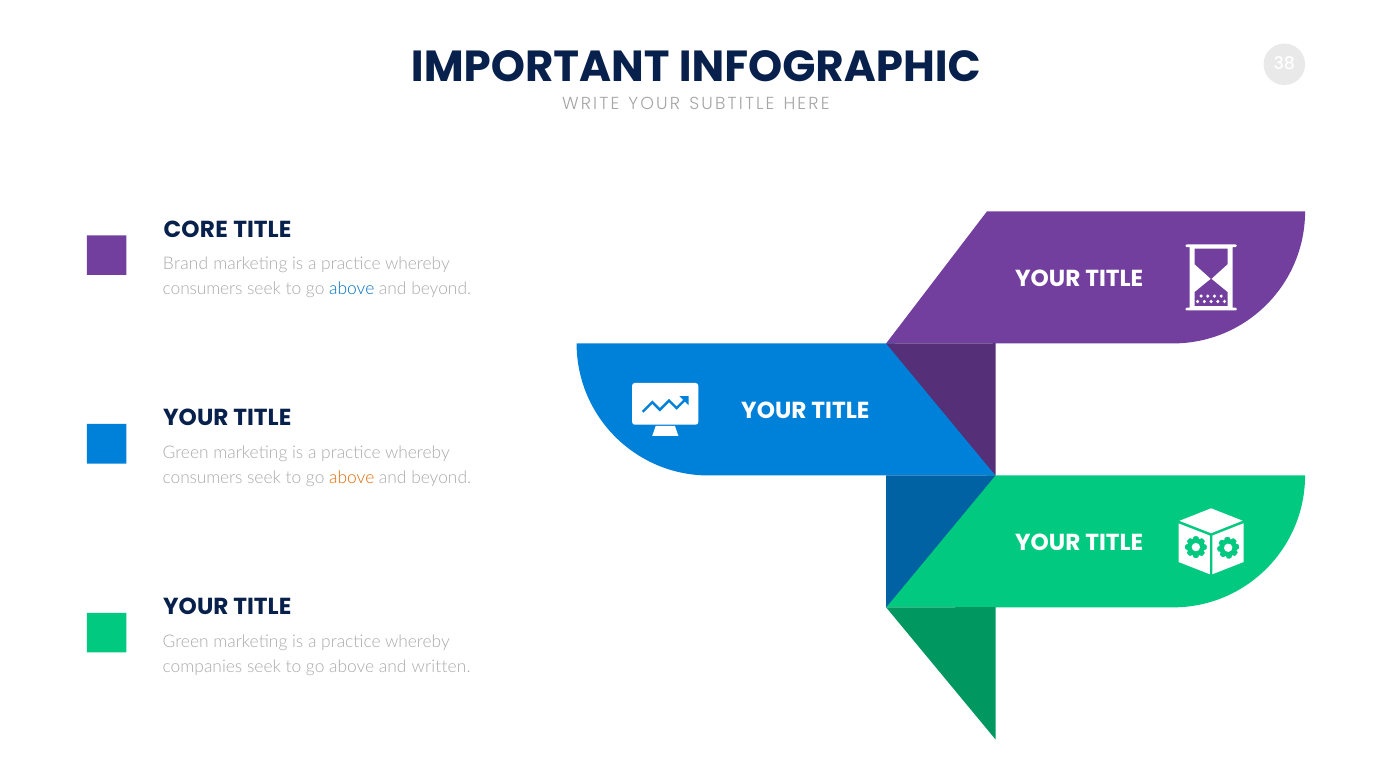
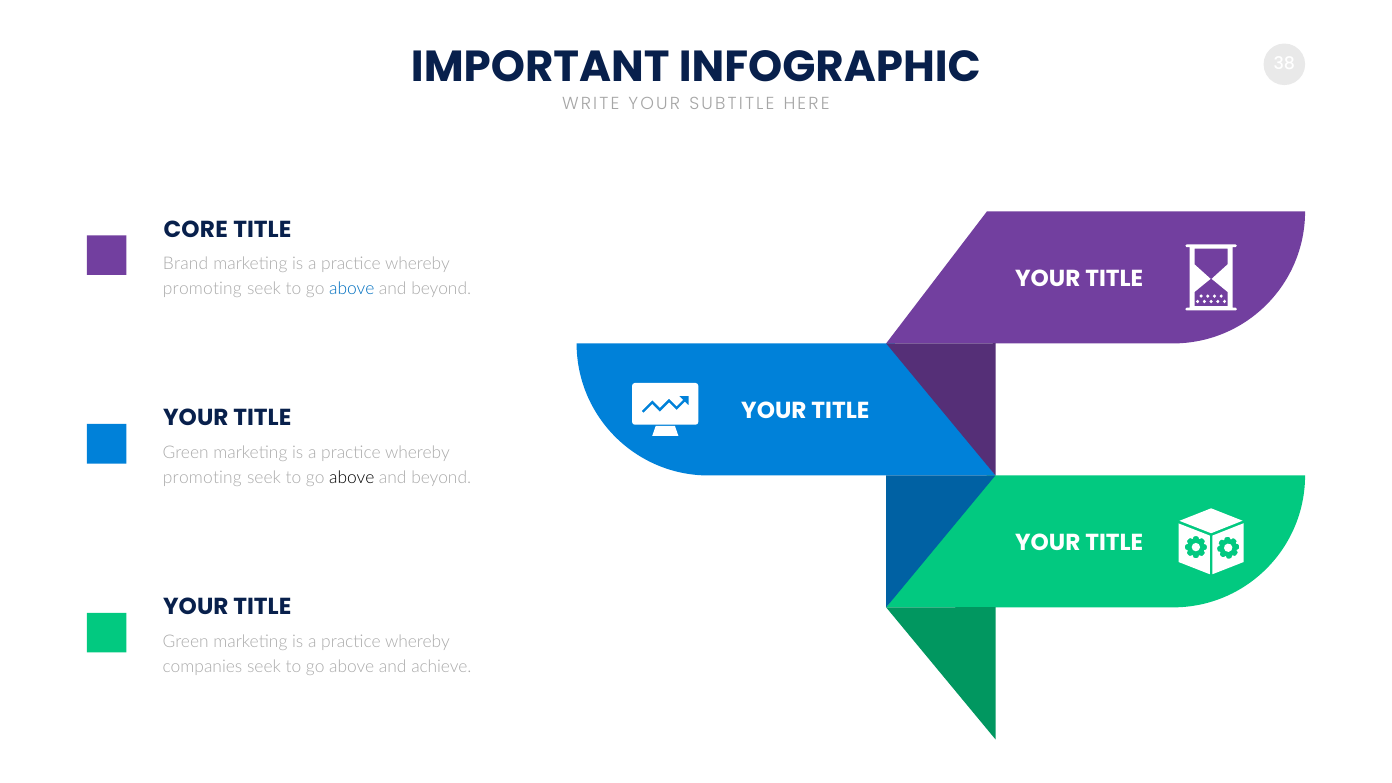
consumers at (203, 289): consumers -> promoting
consumers at (203, 478): consumers -> promoting
above at (352, 478) colour: orange -> black
written: written -> achieve
